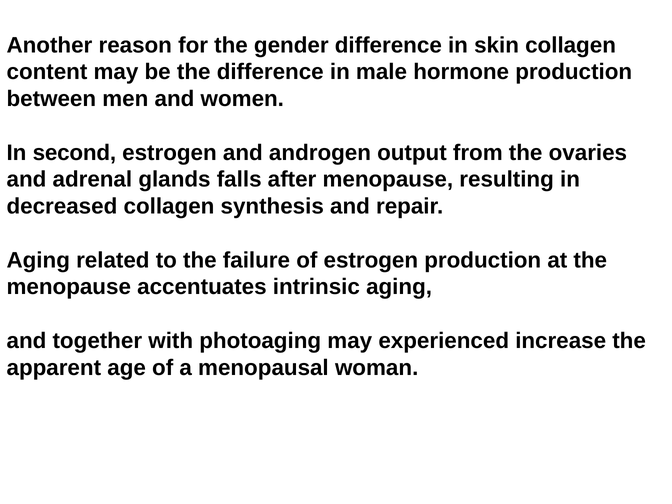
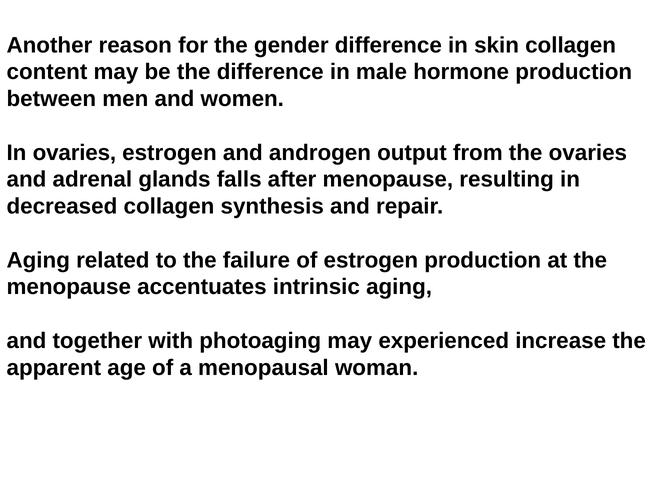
In second: second -> ovaries
